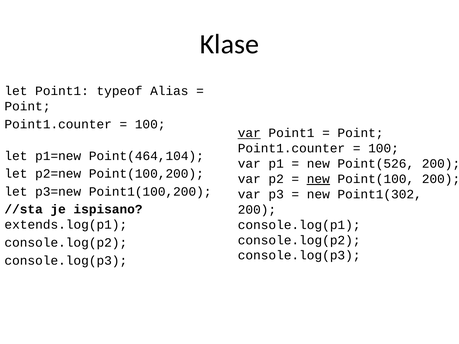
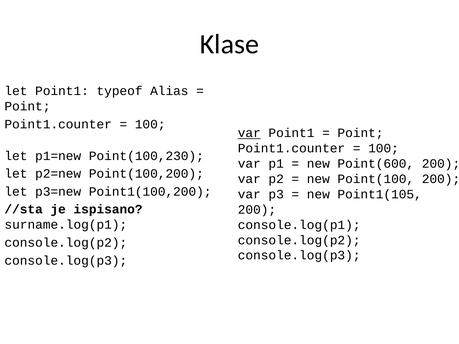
Point(464,104: Point(464,104 -> Point(100,230
Point(526: Point(526 -> Point(600
new at (318, 179) underline: present -> none
Point1(302: Point1(302 -> Point1(105
extends.log(p1: extends.log(p1 -> surname.log(p1
